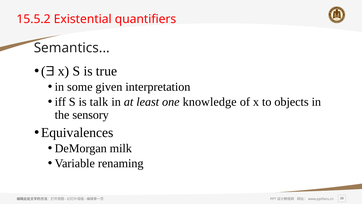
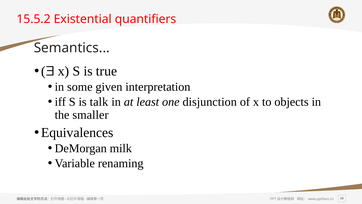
knowledge: knowledge -> disjunction
sensory: sensory -> smaller
